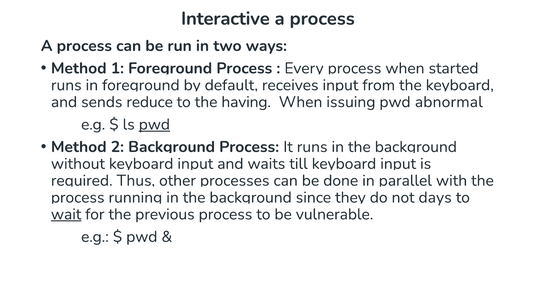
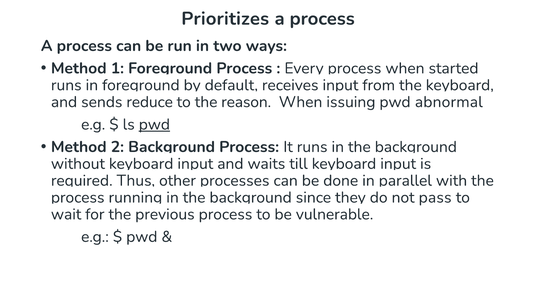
Interactive: Interactive -> Prioritizes
having: having -> reason
days: days -> pass
wait underline: present -> none
